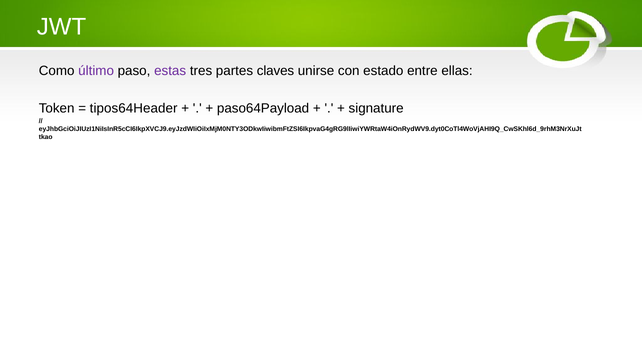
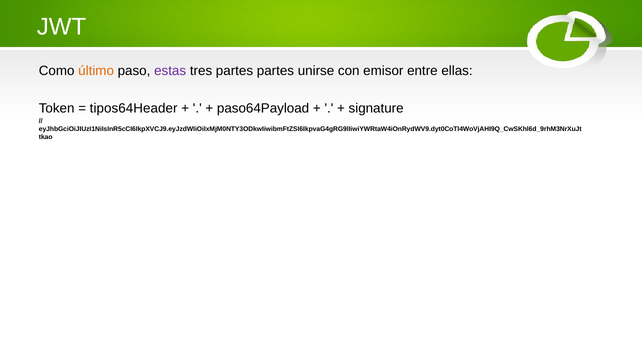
último colour: purple -> orange
partes claves: claves -> partes
estado: estado -> emisor
